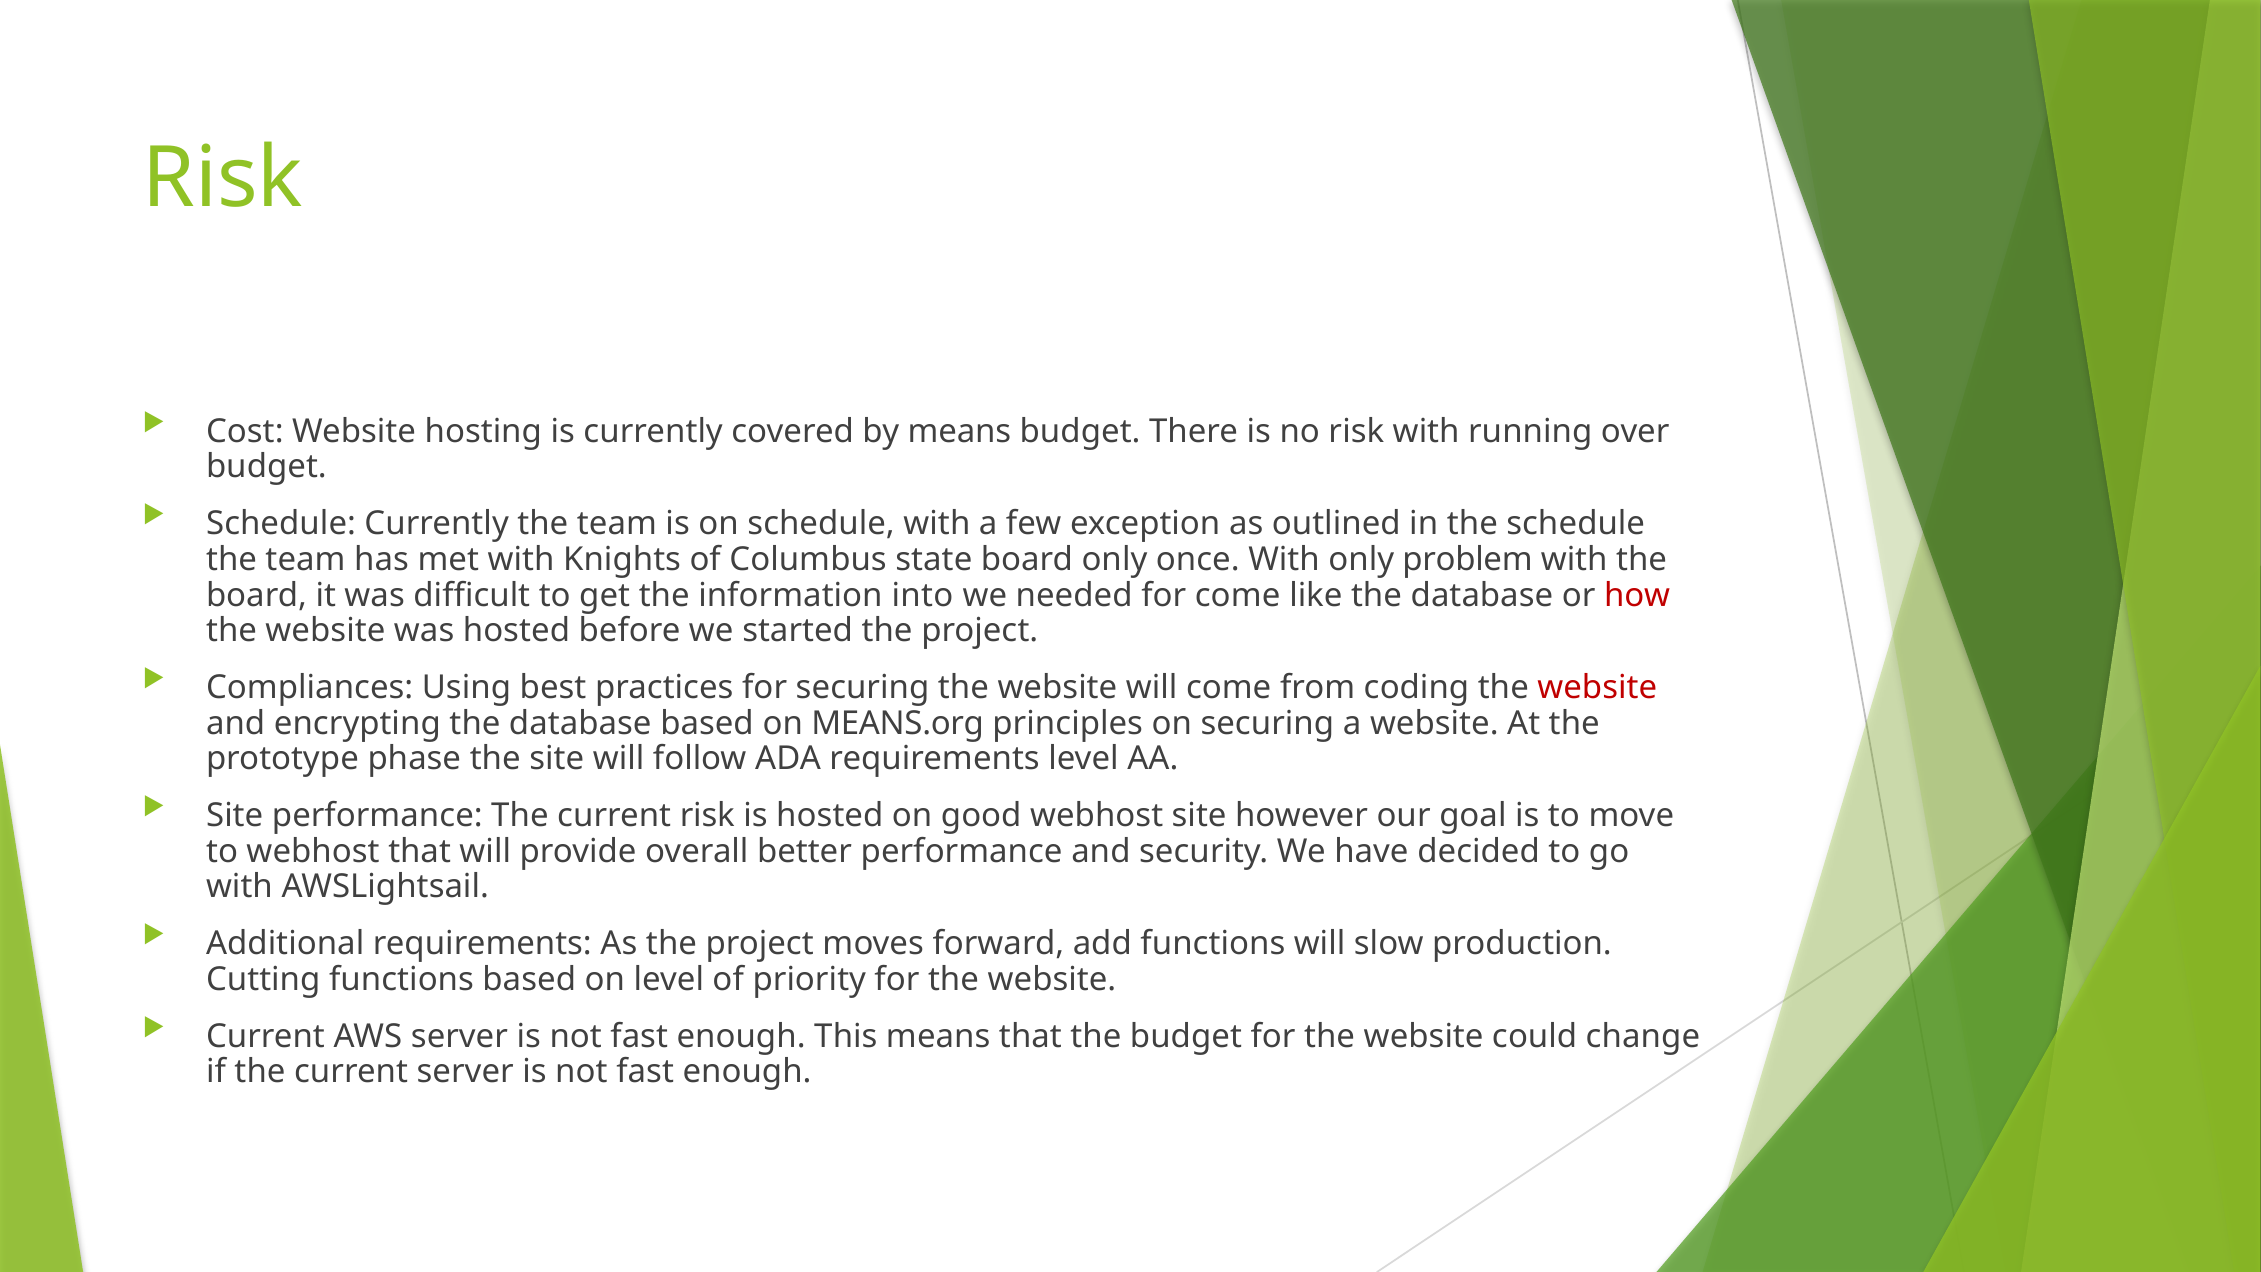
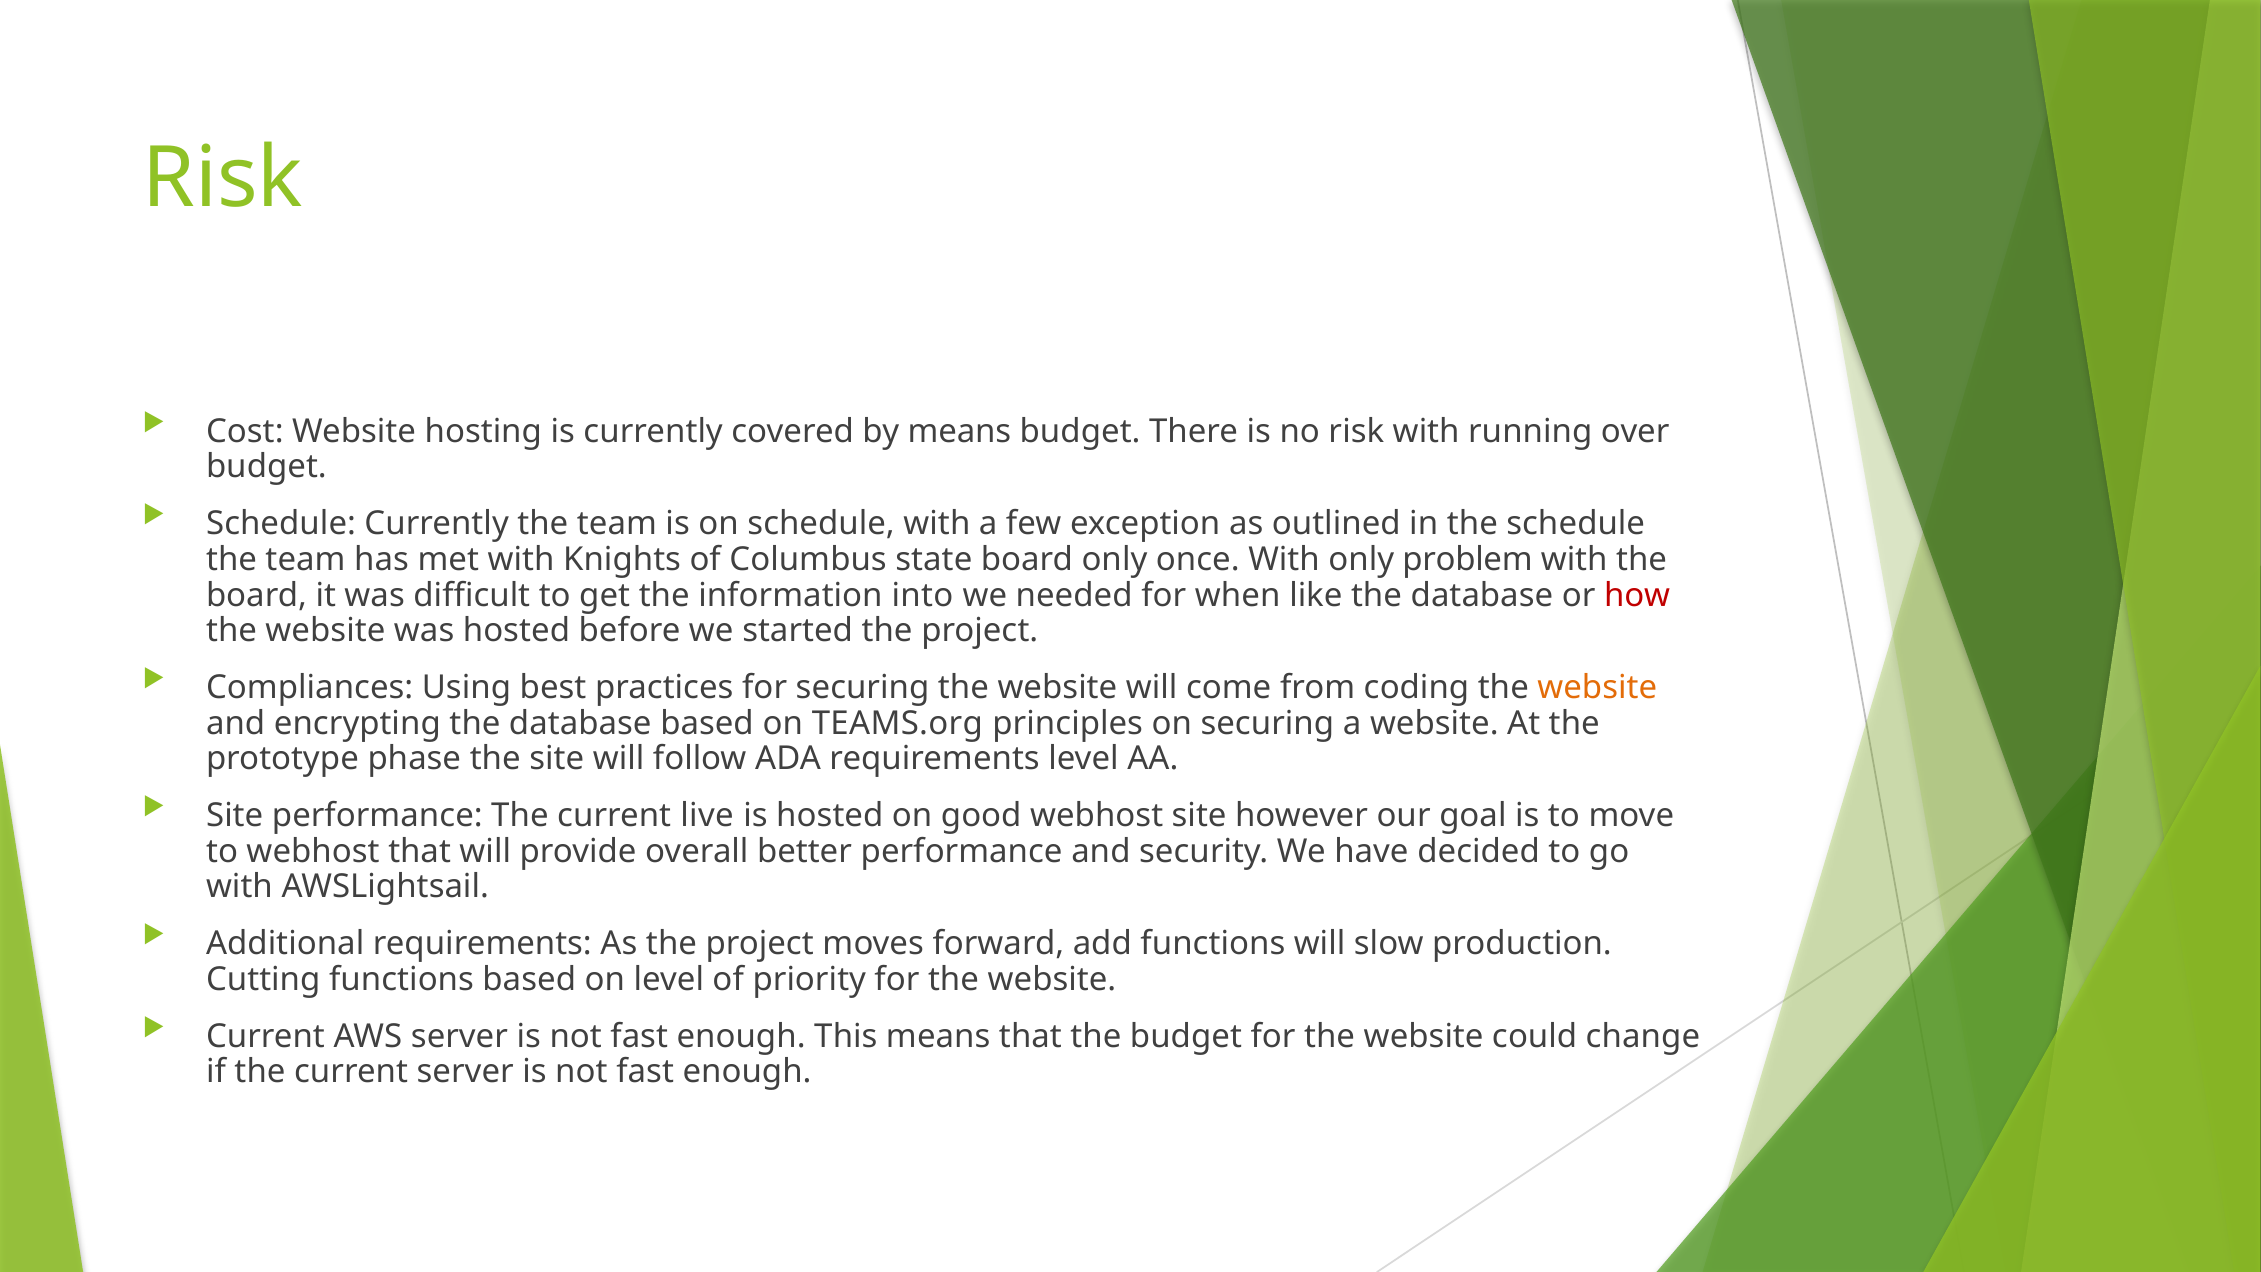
for come: come -> when
website at (1597, 688) colour: red -> orange
MEANS.org: MEANS.org -> TEAMS.org
current risk: risk -> live
